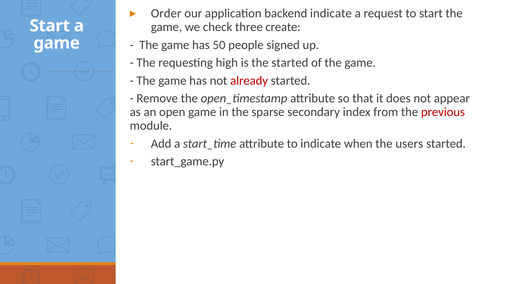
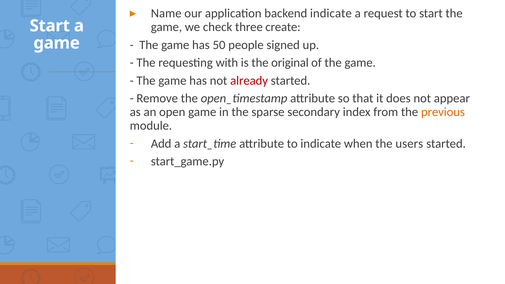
Order: Order -> Name
high: high -> with
the started: started -> original
previous colour: red -> orange
